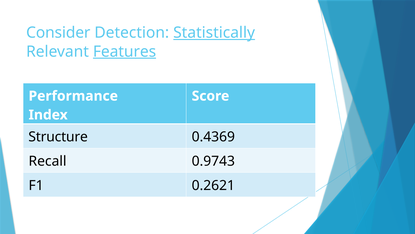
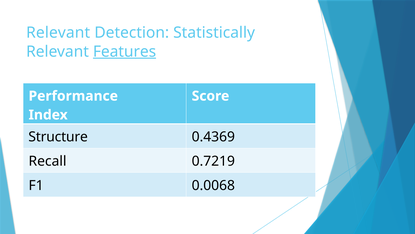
Consider at (58, 33): Consider -> Relevant
Statistically underline: present -> none
0.9743: 0.9743 -> 0.7219
0.2621: 0.2621 -> 0.0068
